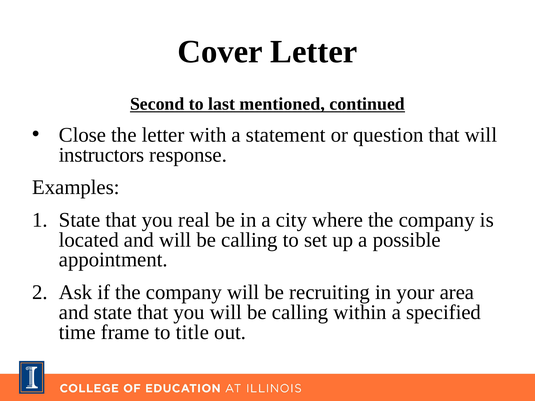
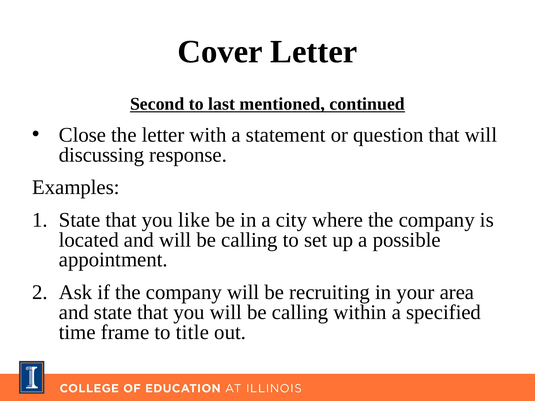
instructors: instructors -> discussing
real: real -> like
